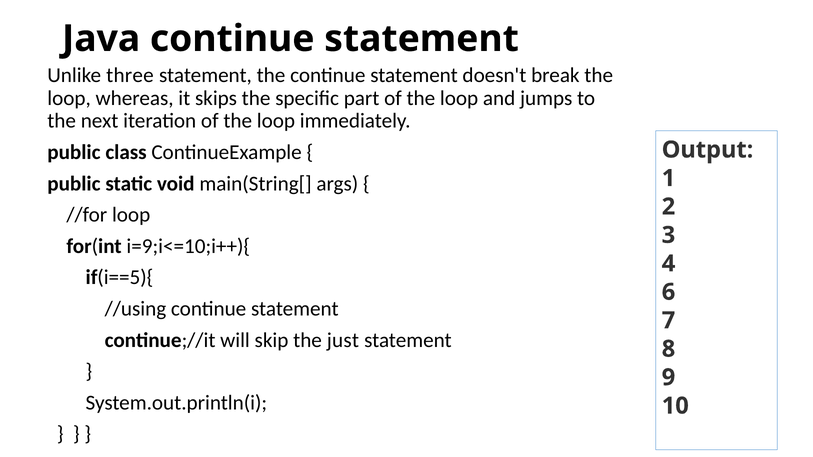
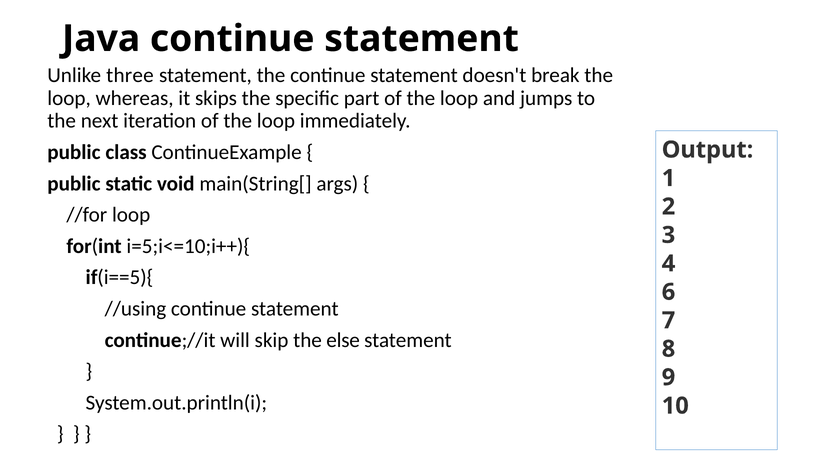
i=9;i<=10;i++){: i=9;i<=10;i++){ -> i=5;i<=10;i++){
just: just -> else
